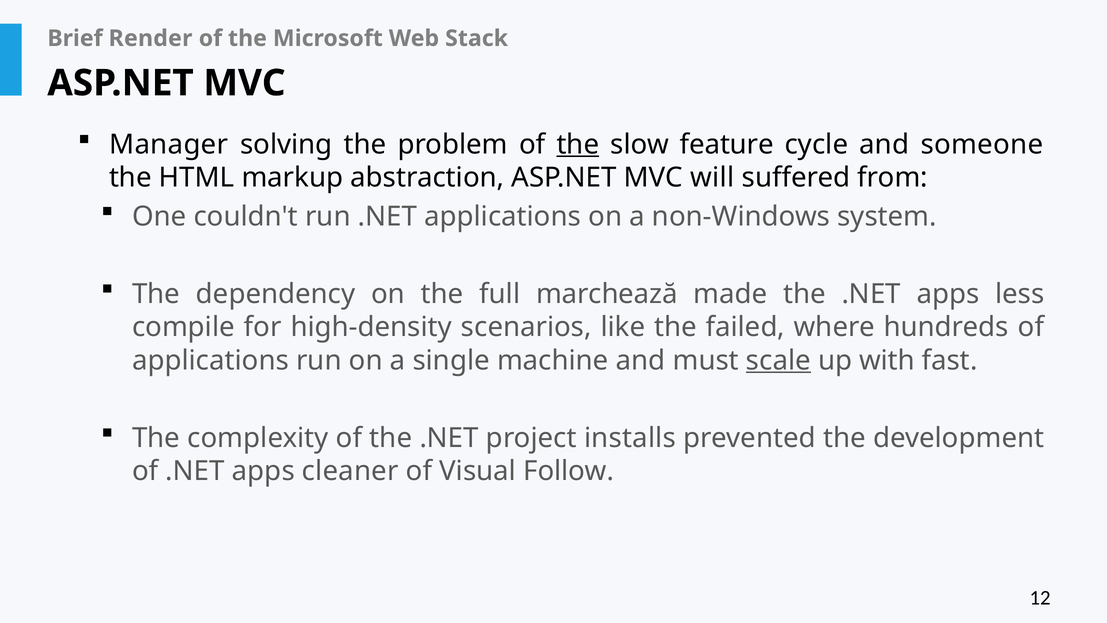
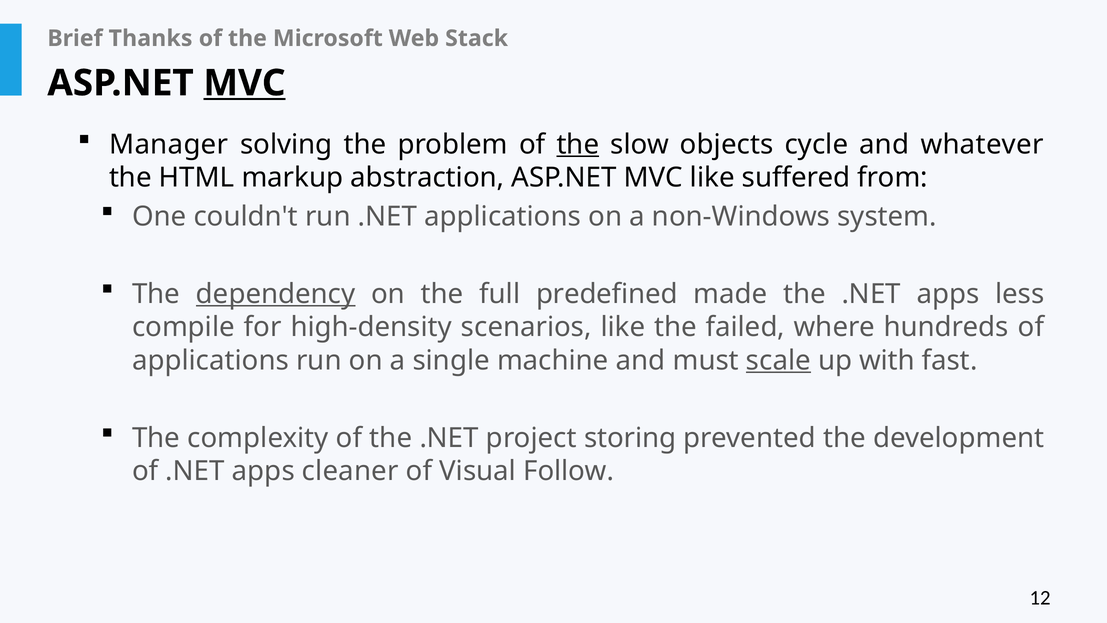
Render: Render -> Thanks
MVC at (244, 83) underline: none -> present
feature: feature -> objects
someone: someone -> whatever
MVC will: will -> like
dependency underline: none -> present
marchează: marchează -> predefined
installs: installs -> storing
